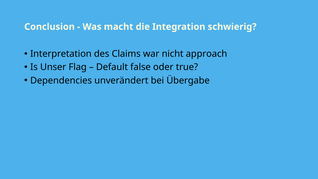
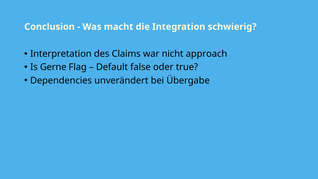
Unser: Unser -> Gerne
